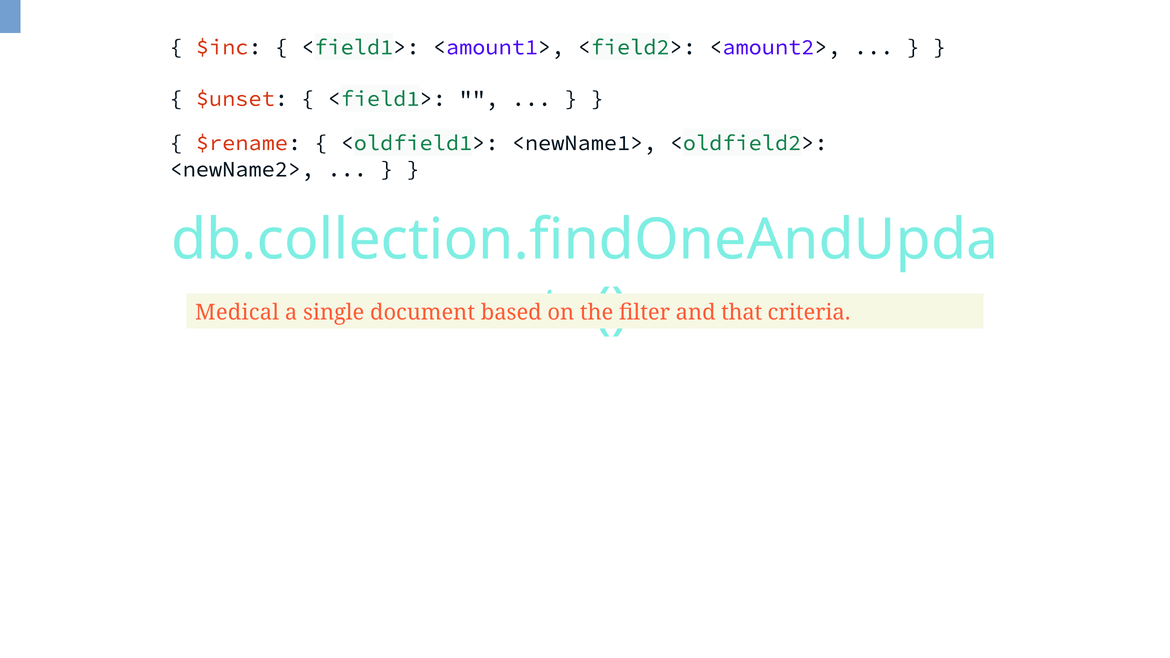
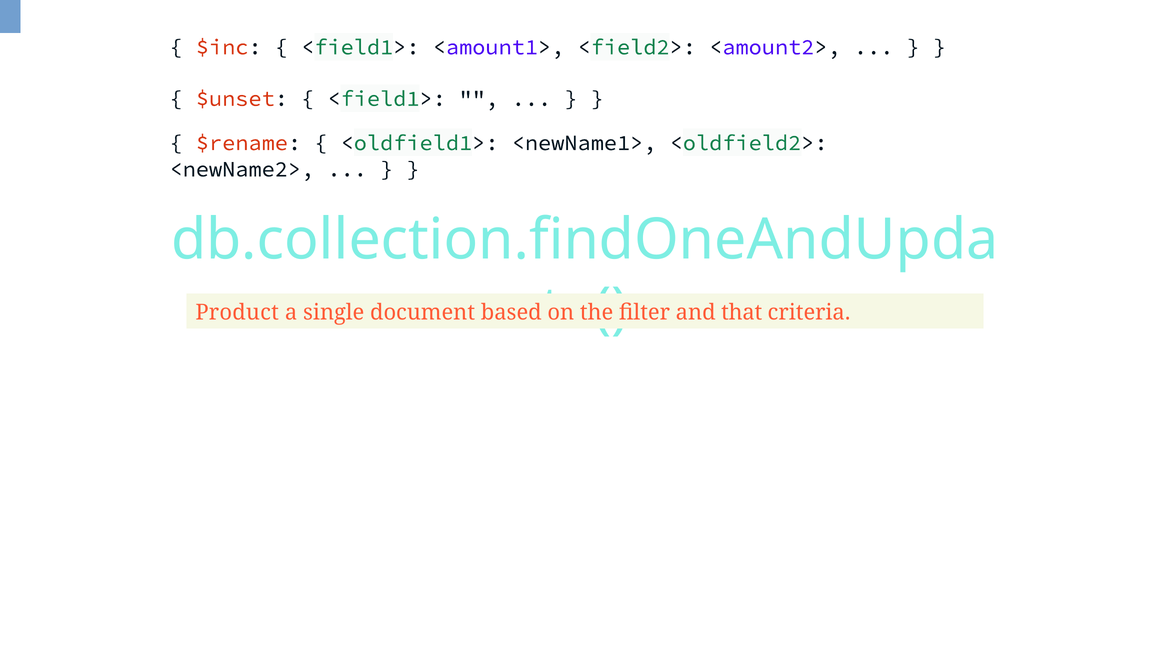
Medical: Medical -> Product
